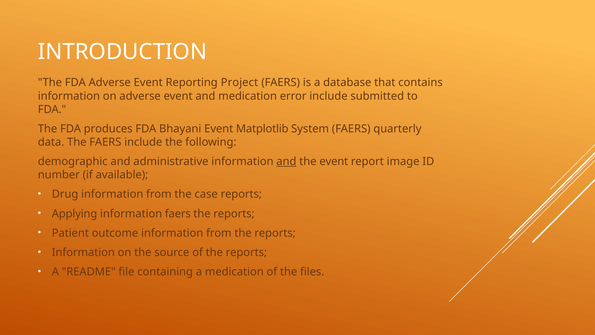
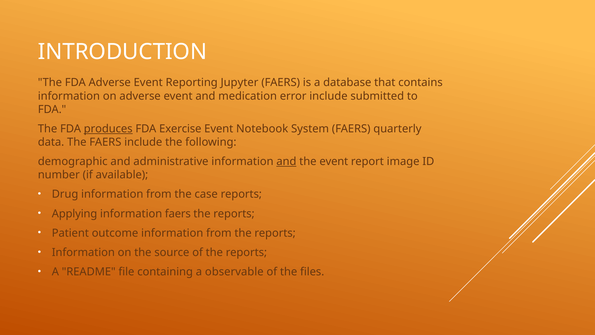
Project: Project -> Jupyter
produces underline: none -> present
Bhayani: Bhayani -> Exercise
Matplotlib: Matplotlib -> Notebook
a medication: medication -> observable
